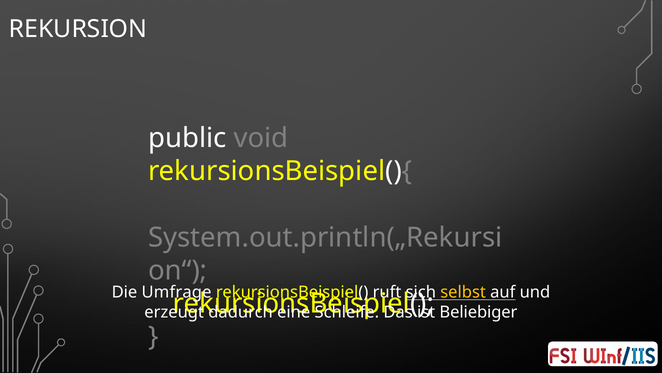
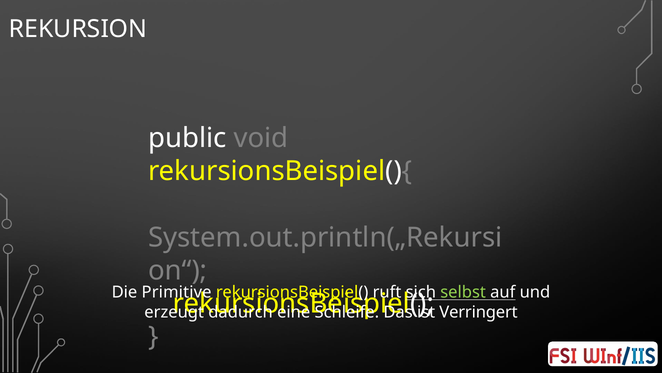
Umfrage: Umfrage -> Primitive
selbst colour: yellow -> light green
Beliebiger: Beliebiger -> Verringert
